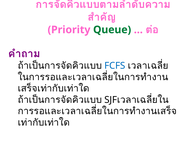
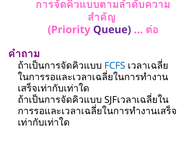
Queue colour: green -> purple
